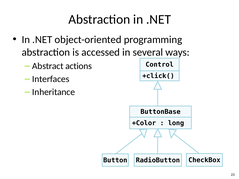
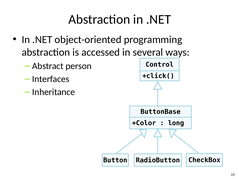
actions: actions -> person
